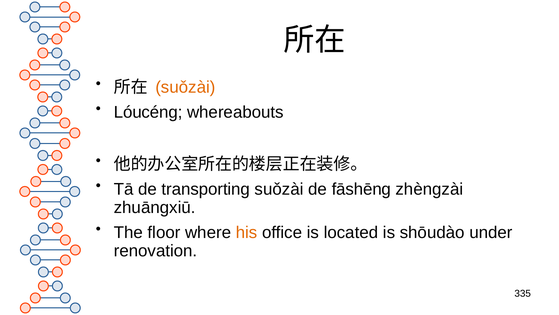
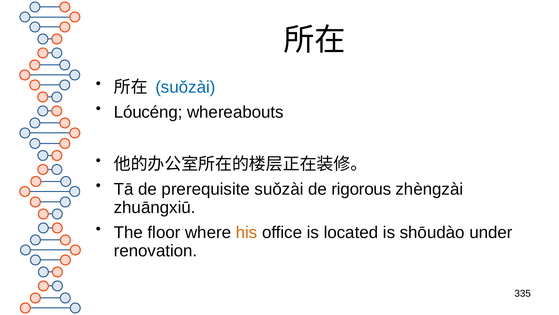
suǒzài at (185, 87) colour: orange -> blue
transporting: transporting -> prerequisite
fāshēng: fāshēng -> rigorous
